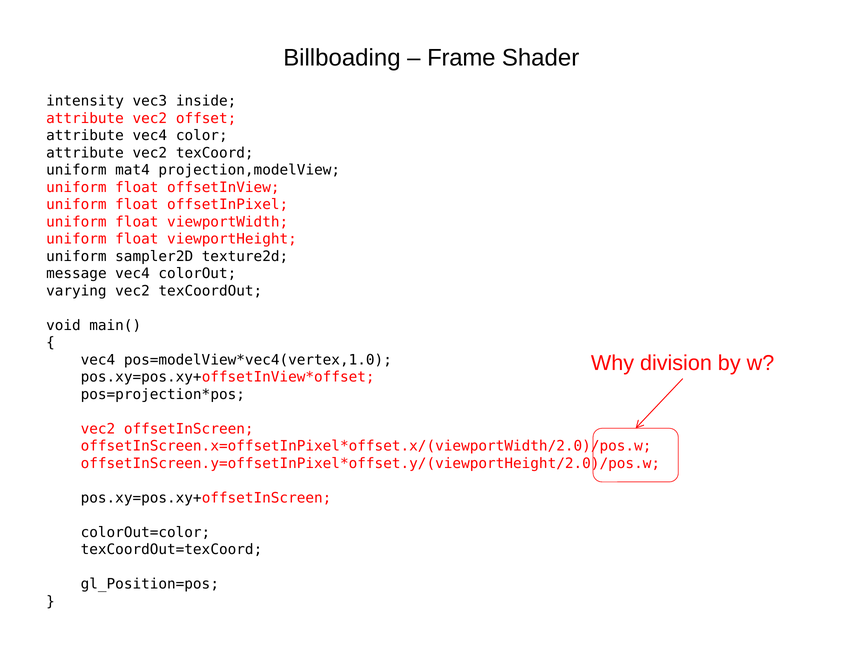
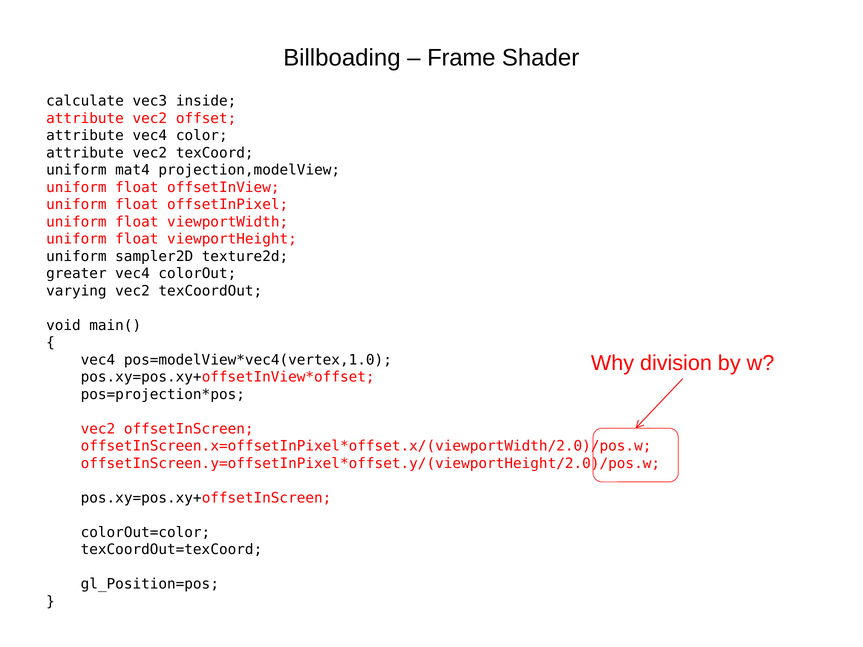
intensity: intensity -> calculate
message: message -> greater
